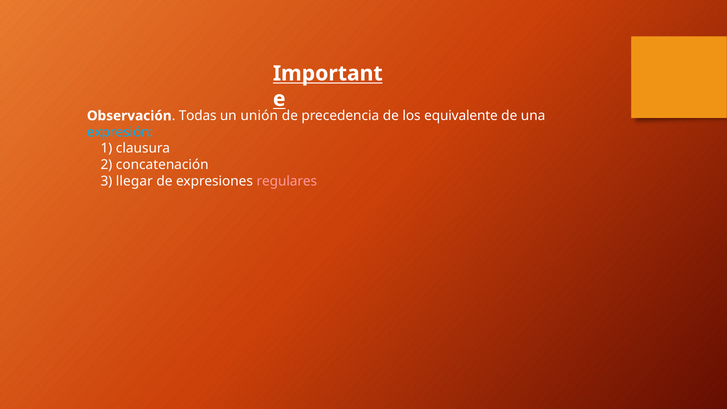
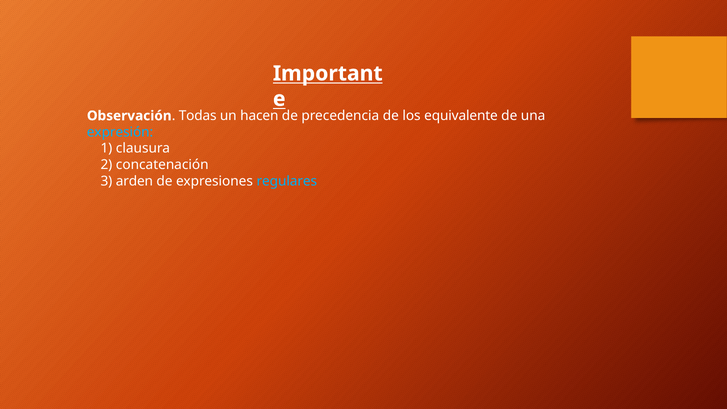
unión: unión -> hacen
llegar: llegar -> arden
regulares colour: pink -> light blue
